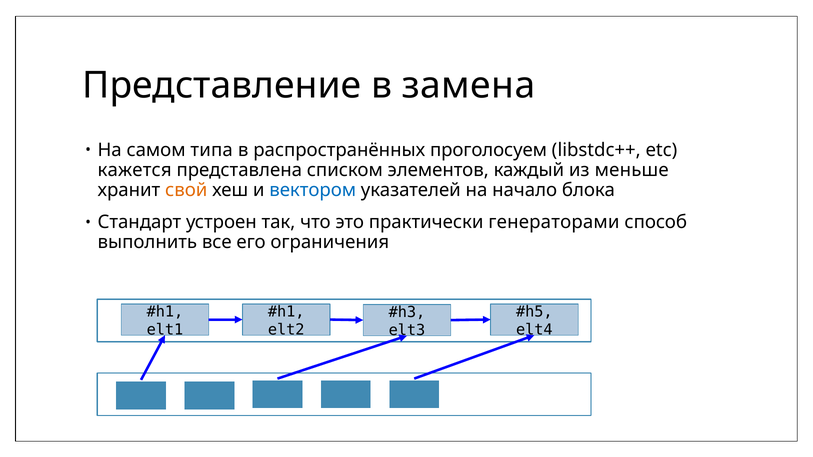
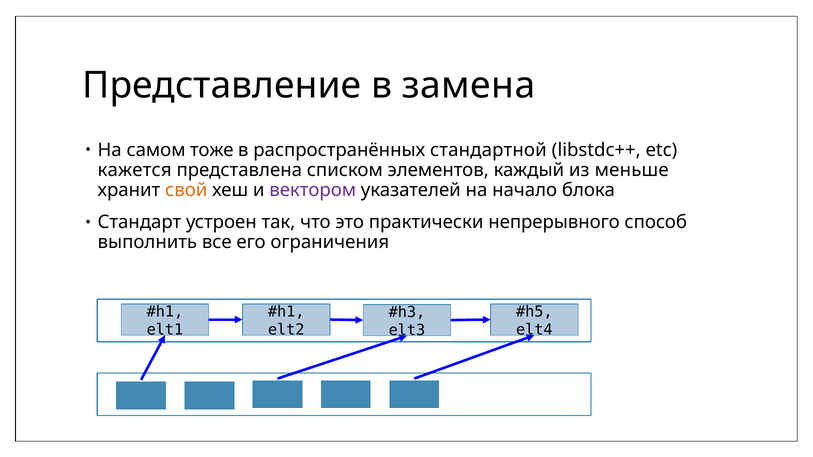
типа: типа -> тоже
проголосуем: проголосуем -> стандартной
вектором colour: blue -> purple
генераторами: генераторами -> непрерывного
